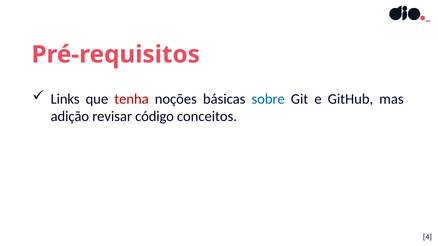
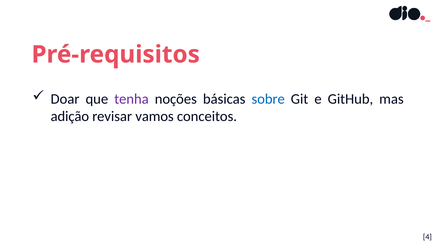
Links: Links -> Doar
tenha colour: red -> purple
código: código -> vamos
